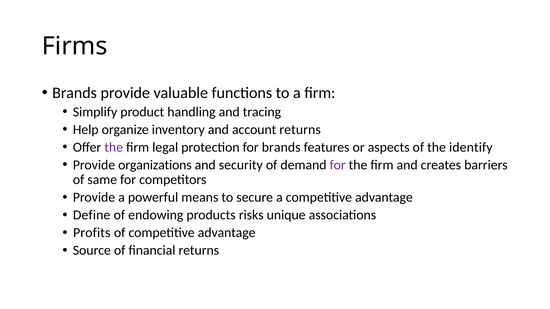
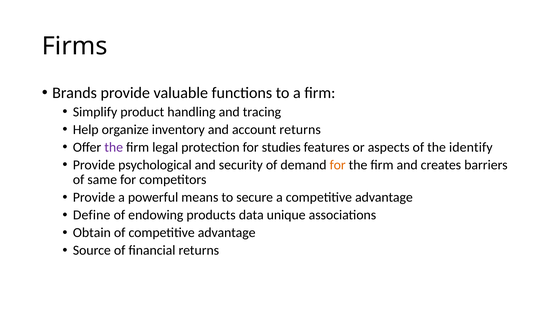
for brands: brands -> studies
organizations: organizations -> psychological
for at (338, 165) colour: purple -> orange
risks: risks -> data
Profits: Profits -> Obtain
